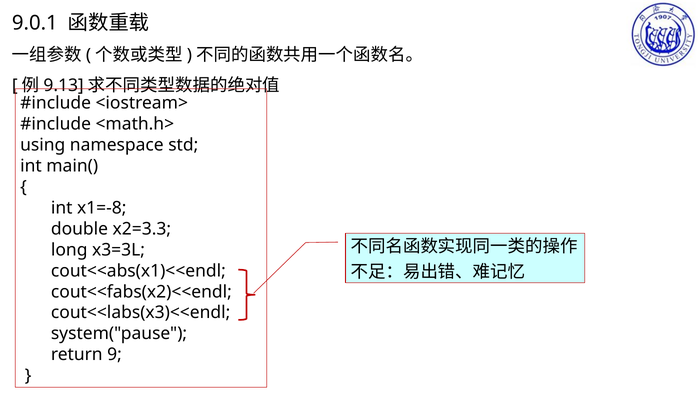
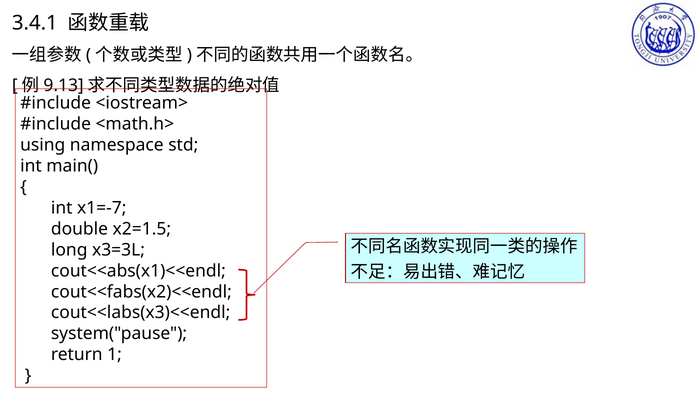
9.0.1: 9.0.1 -> 3.4.1
x1=-8: x1=-8 -> x1=-7
x2=3.3: x2=3.3 -> x2=1.5
9: 9 -> 1
